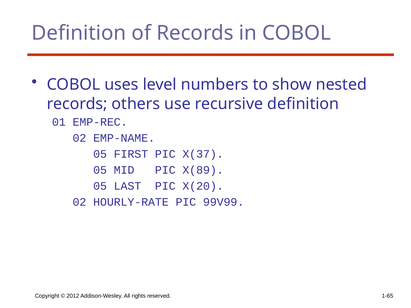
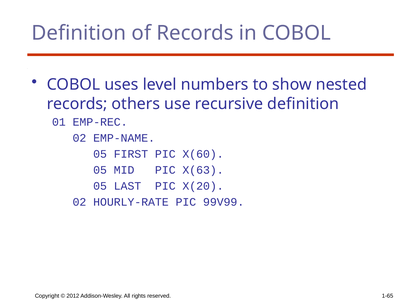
X(37: X(37 -> X(60
X(89: X(89 -> X(63
